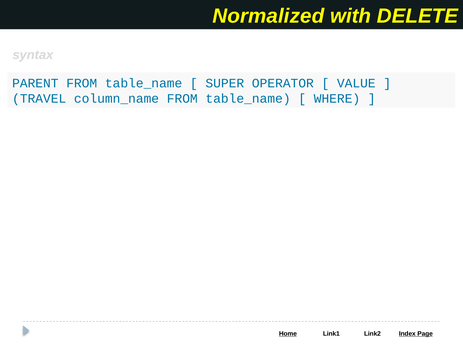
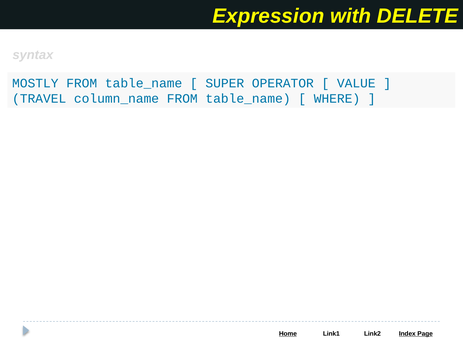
Normalized: Normalized -> Expression
PARENT: PARENT -> MOSTLY
